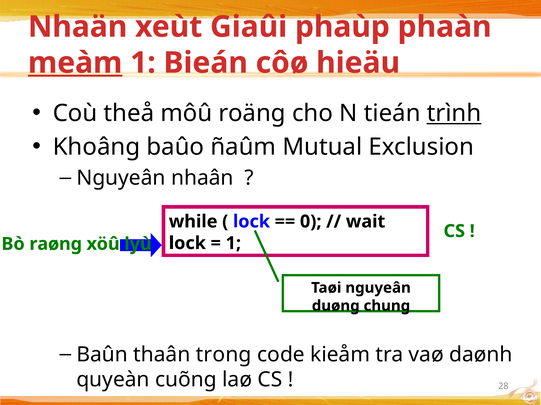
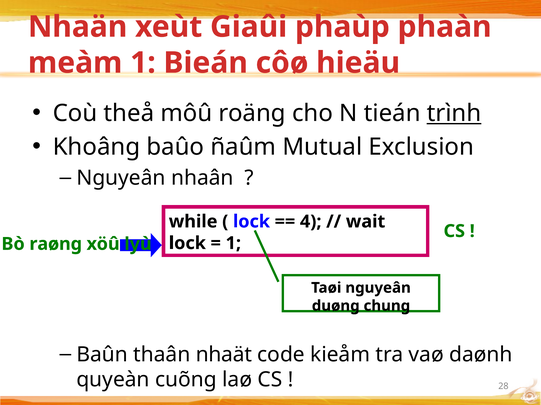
meàm underline: present -> none
0: 0 -> 4
trong: trong -> nhaät
